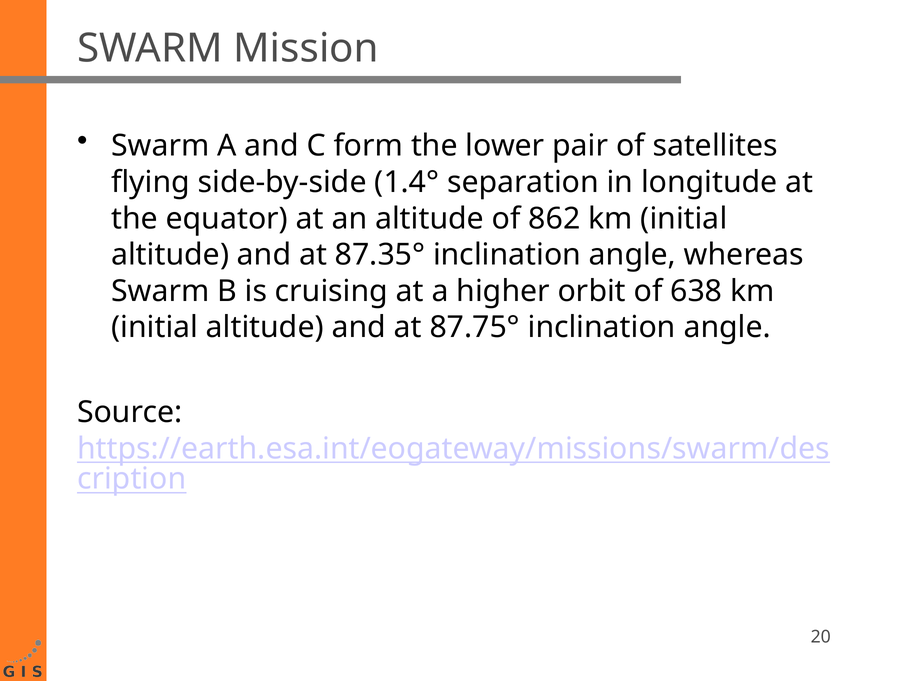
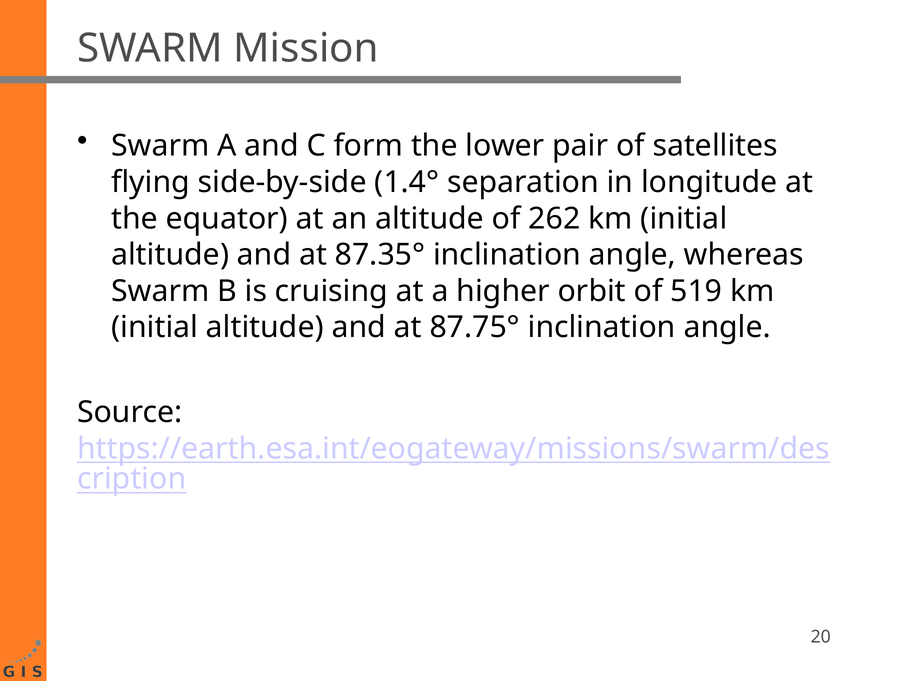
862: 862 -> 262
638: 638 -> 519
